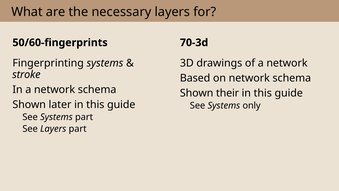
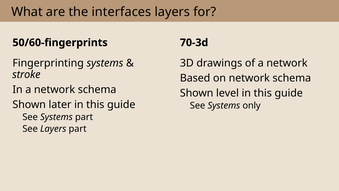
necessary: necessary -> interfaces
their: their -> level
